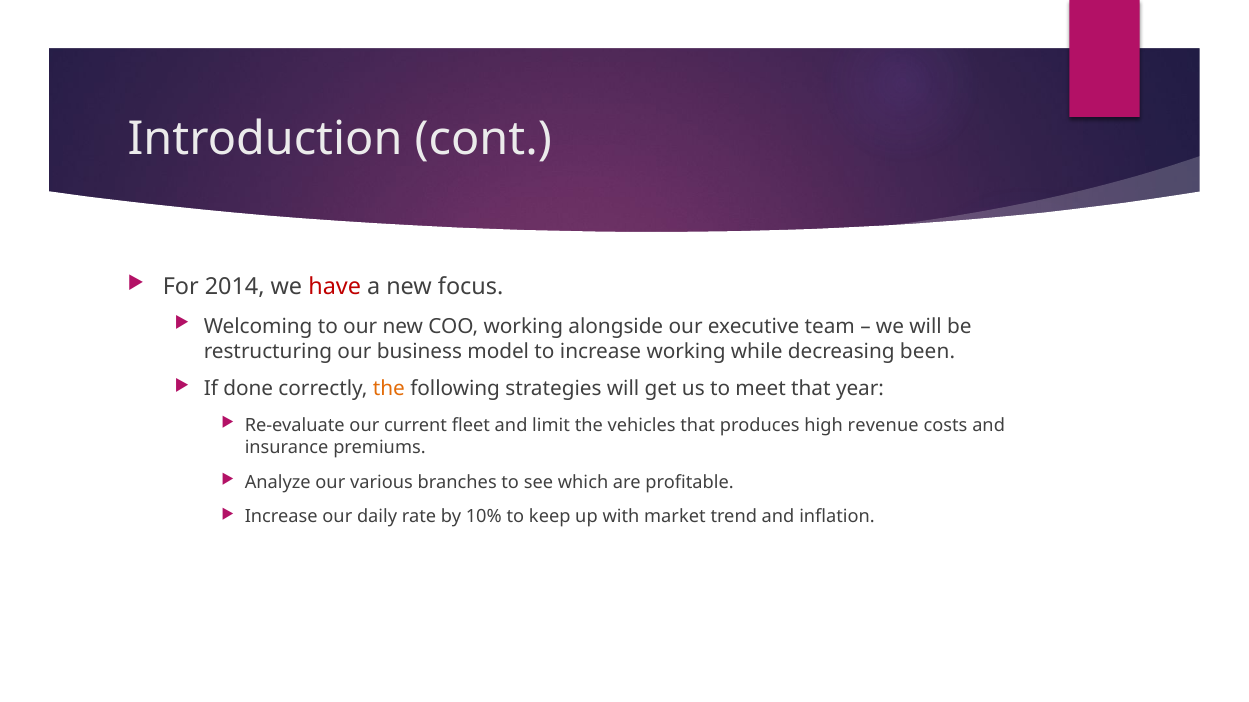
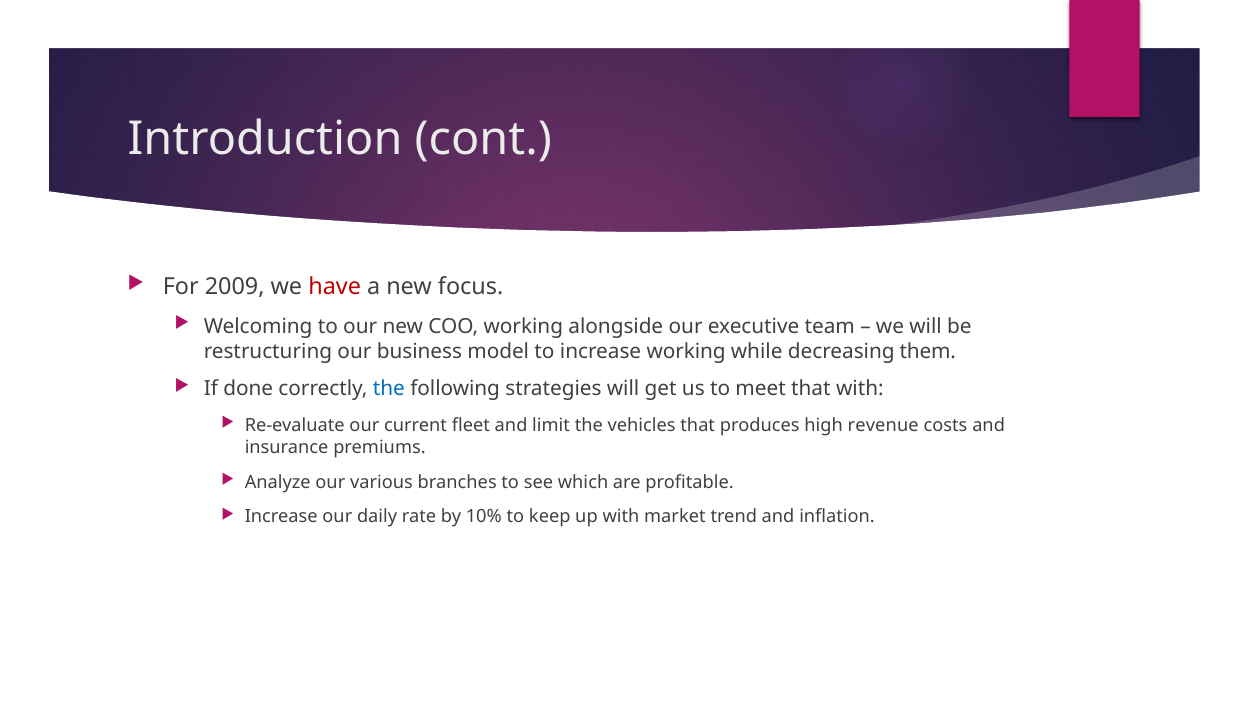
2014: 2014 -> 2009
been: been -> them
the at (389, 389) colour: orange -> blue
that year: year -> with
